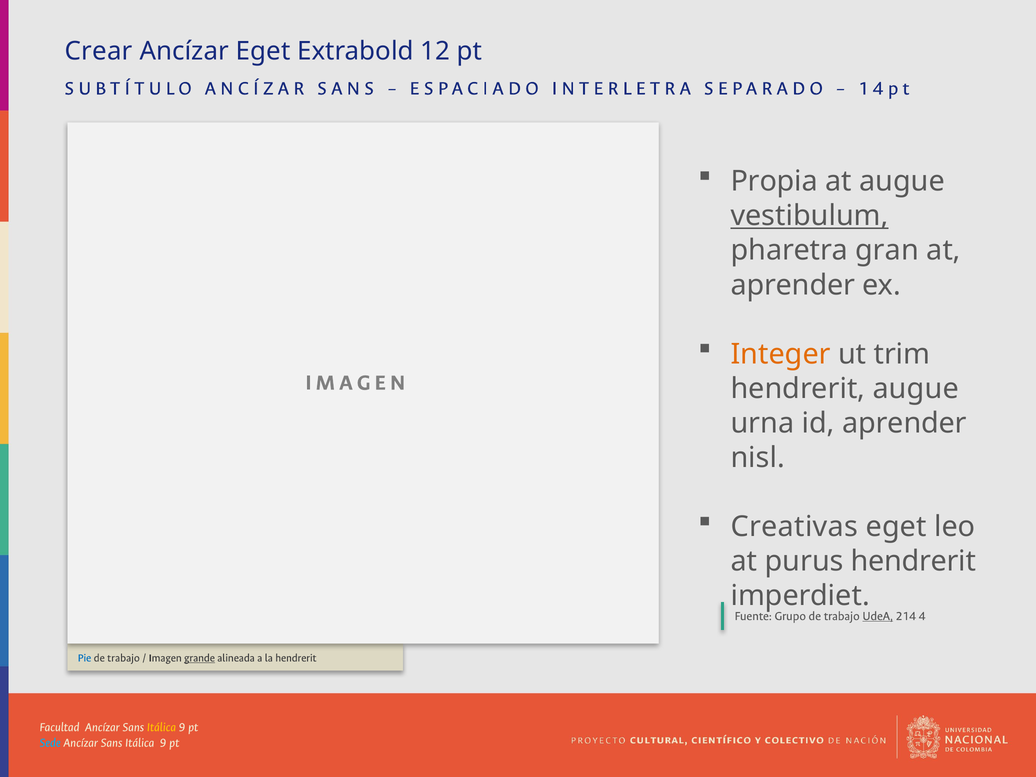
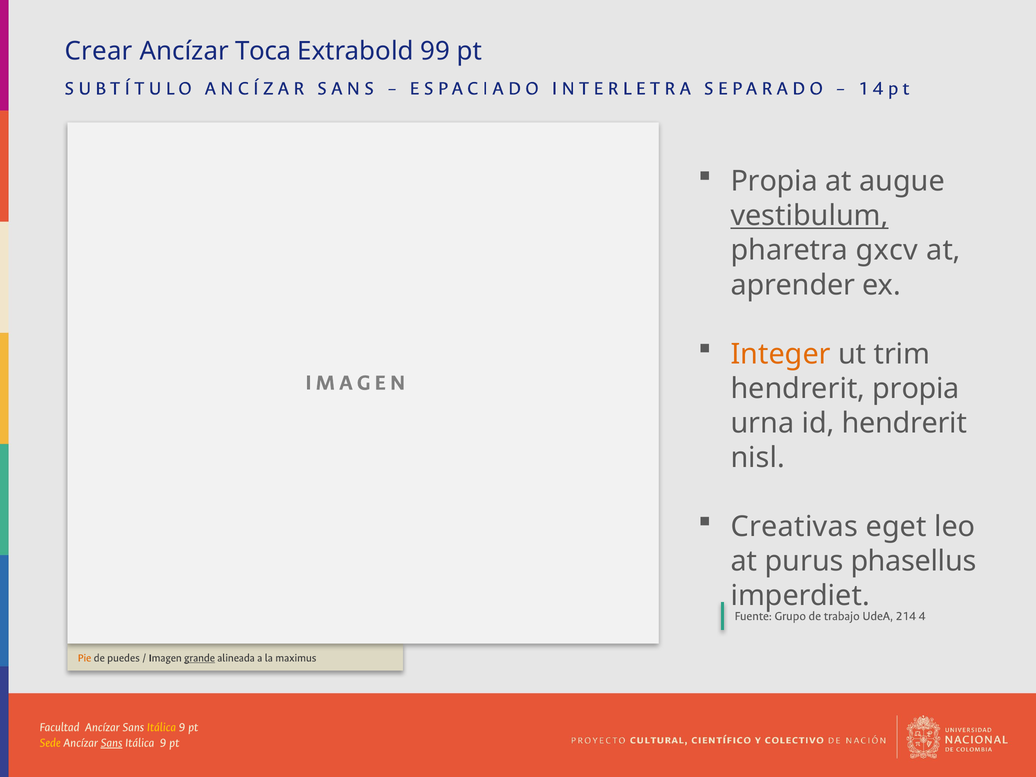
Ancízar Eget: Eget -> Toca
12: 12 -> 99
gran: gran -> gxcv
hendrerit augue: augue -> propia
id aprender: aprender -> hendrerit
purus hendrerit: hendrerit -> phasellus
UdeA underline: present -> none
Pie colour: blue -> orange
trabajo at (123, 658): trabajo -> puedes
la hendrerit: hendrerit -> maximus
Sede colour: light blue -> yellow
Sans at (112, 742) underline: none -> present
